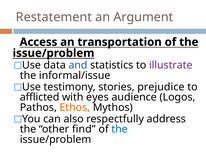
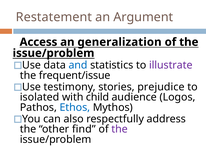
transportation: transportation -> generalization
informal/issue: informal/issue -> frequent/issue
afflicted: afflicted -> isolated
eyes: eyes -> child
Ethos colour: orange -> blue
the at (120, 130) colour: blue -> purple
